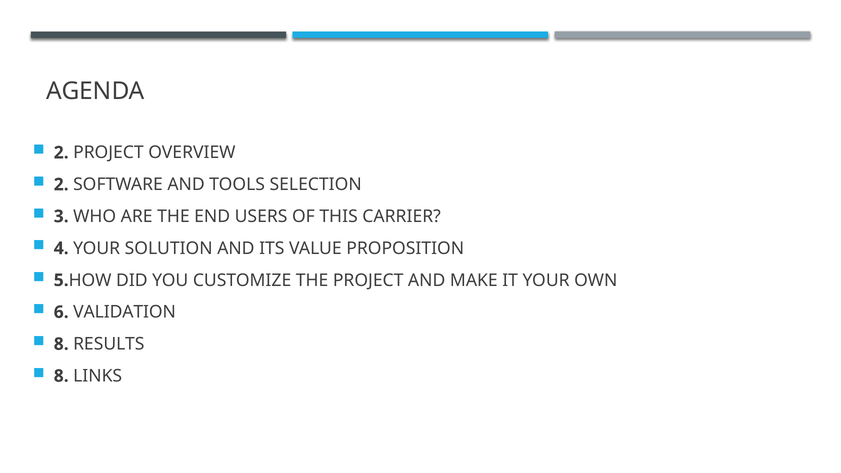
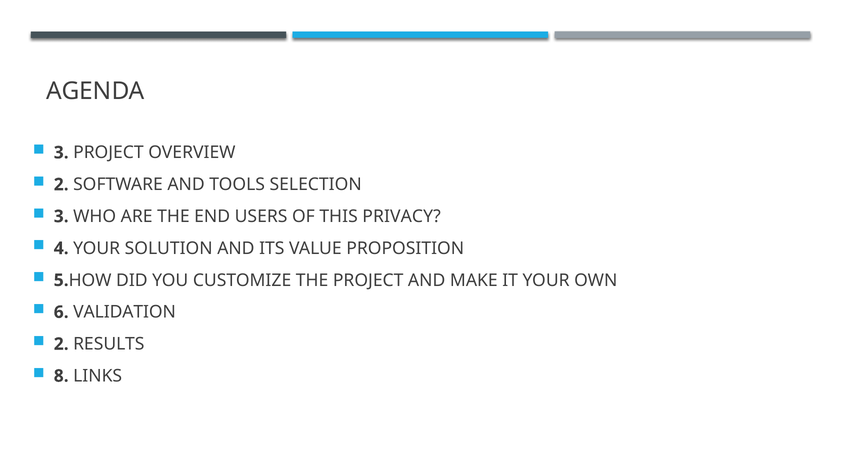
2 at (61, 153): 2 -> 3
CARRIER: CARRIER -> PRIVACY
8 at (61, 344): 8 -> 2
